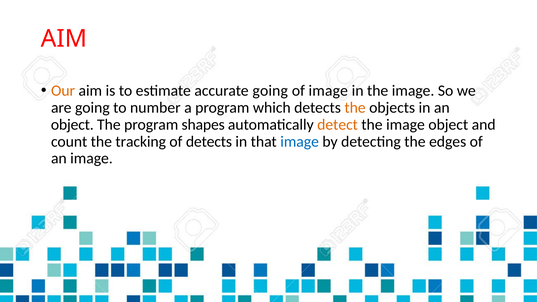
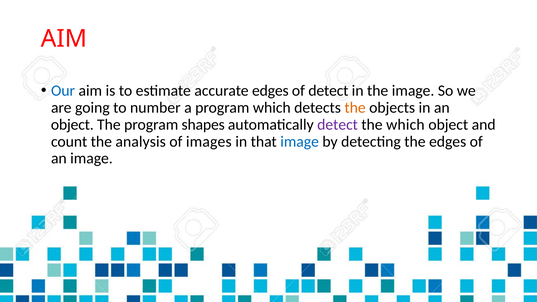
Our colour: orange -> blue
accurate going: going -> edges
of image: image -> detect
detect at (338, 125) colour: orange -> purple
image at (405, 125): image -> which
tracking: tracking -> analysis
of detects: detects -> images
